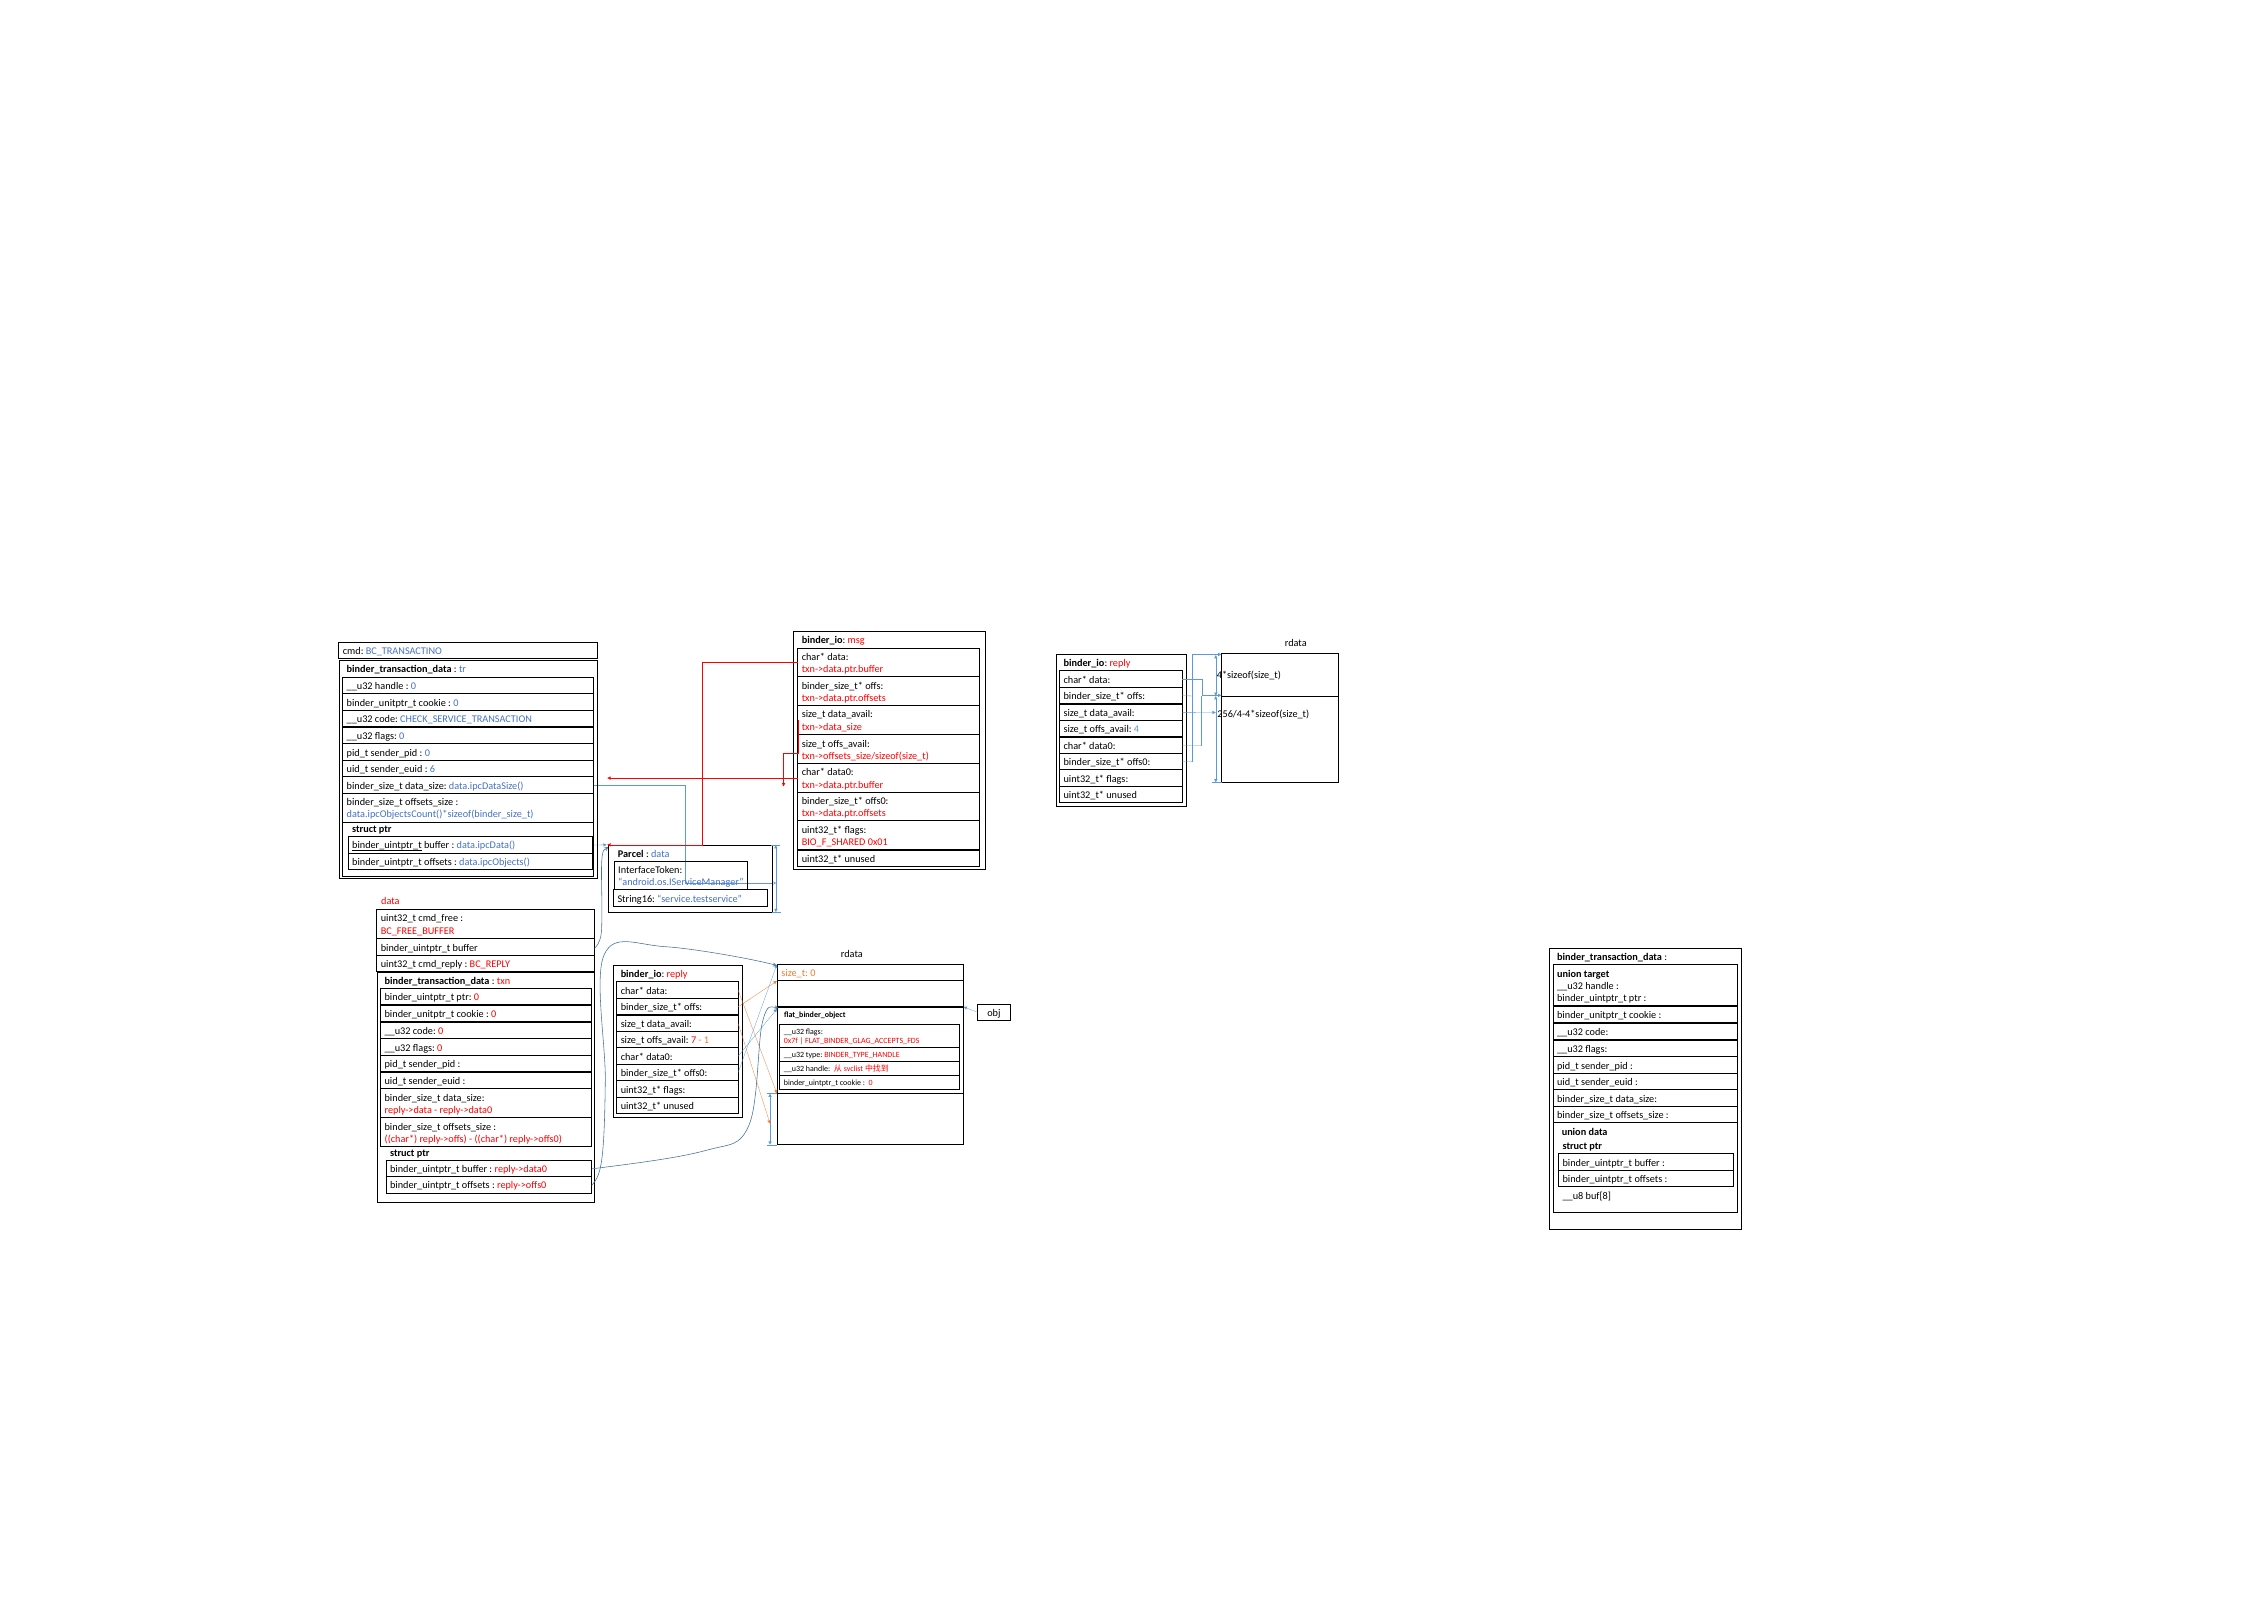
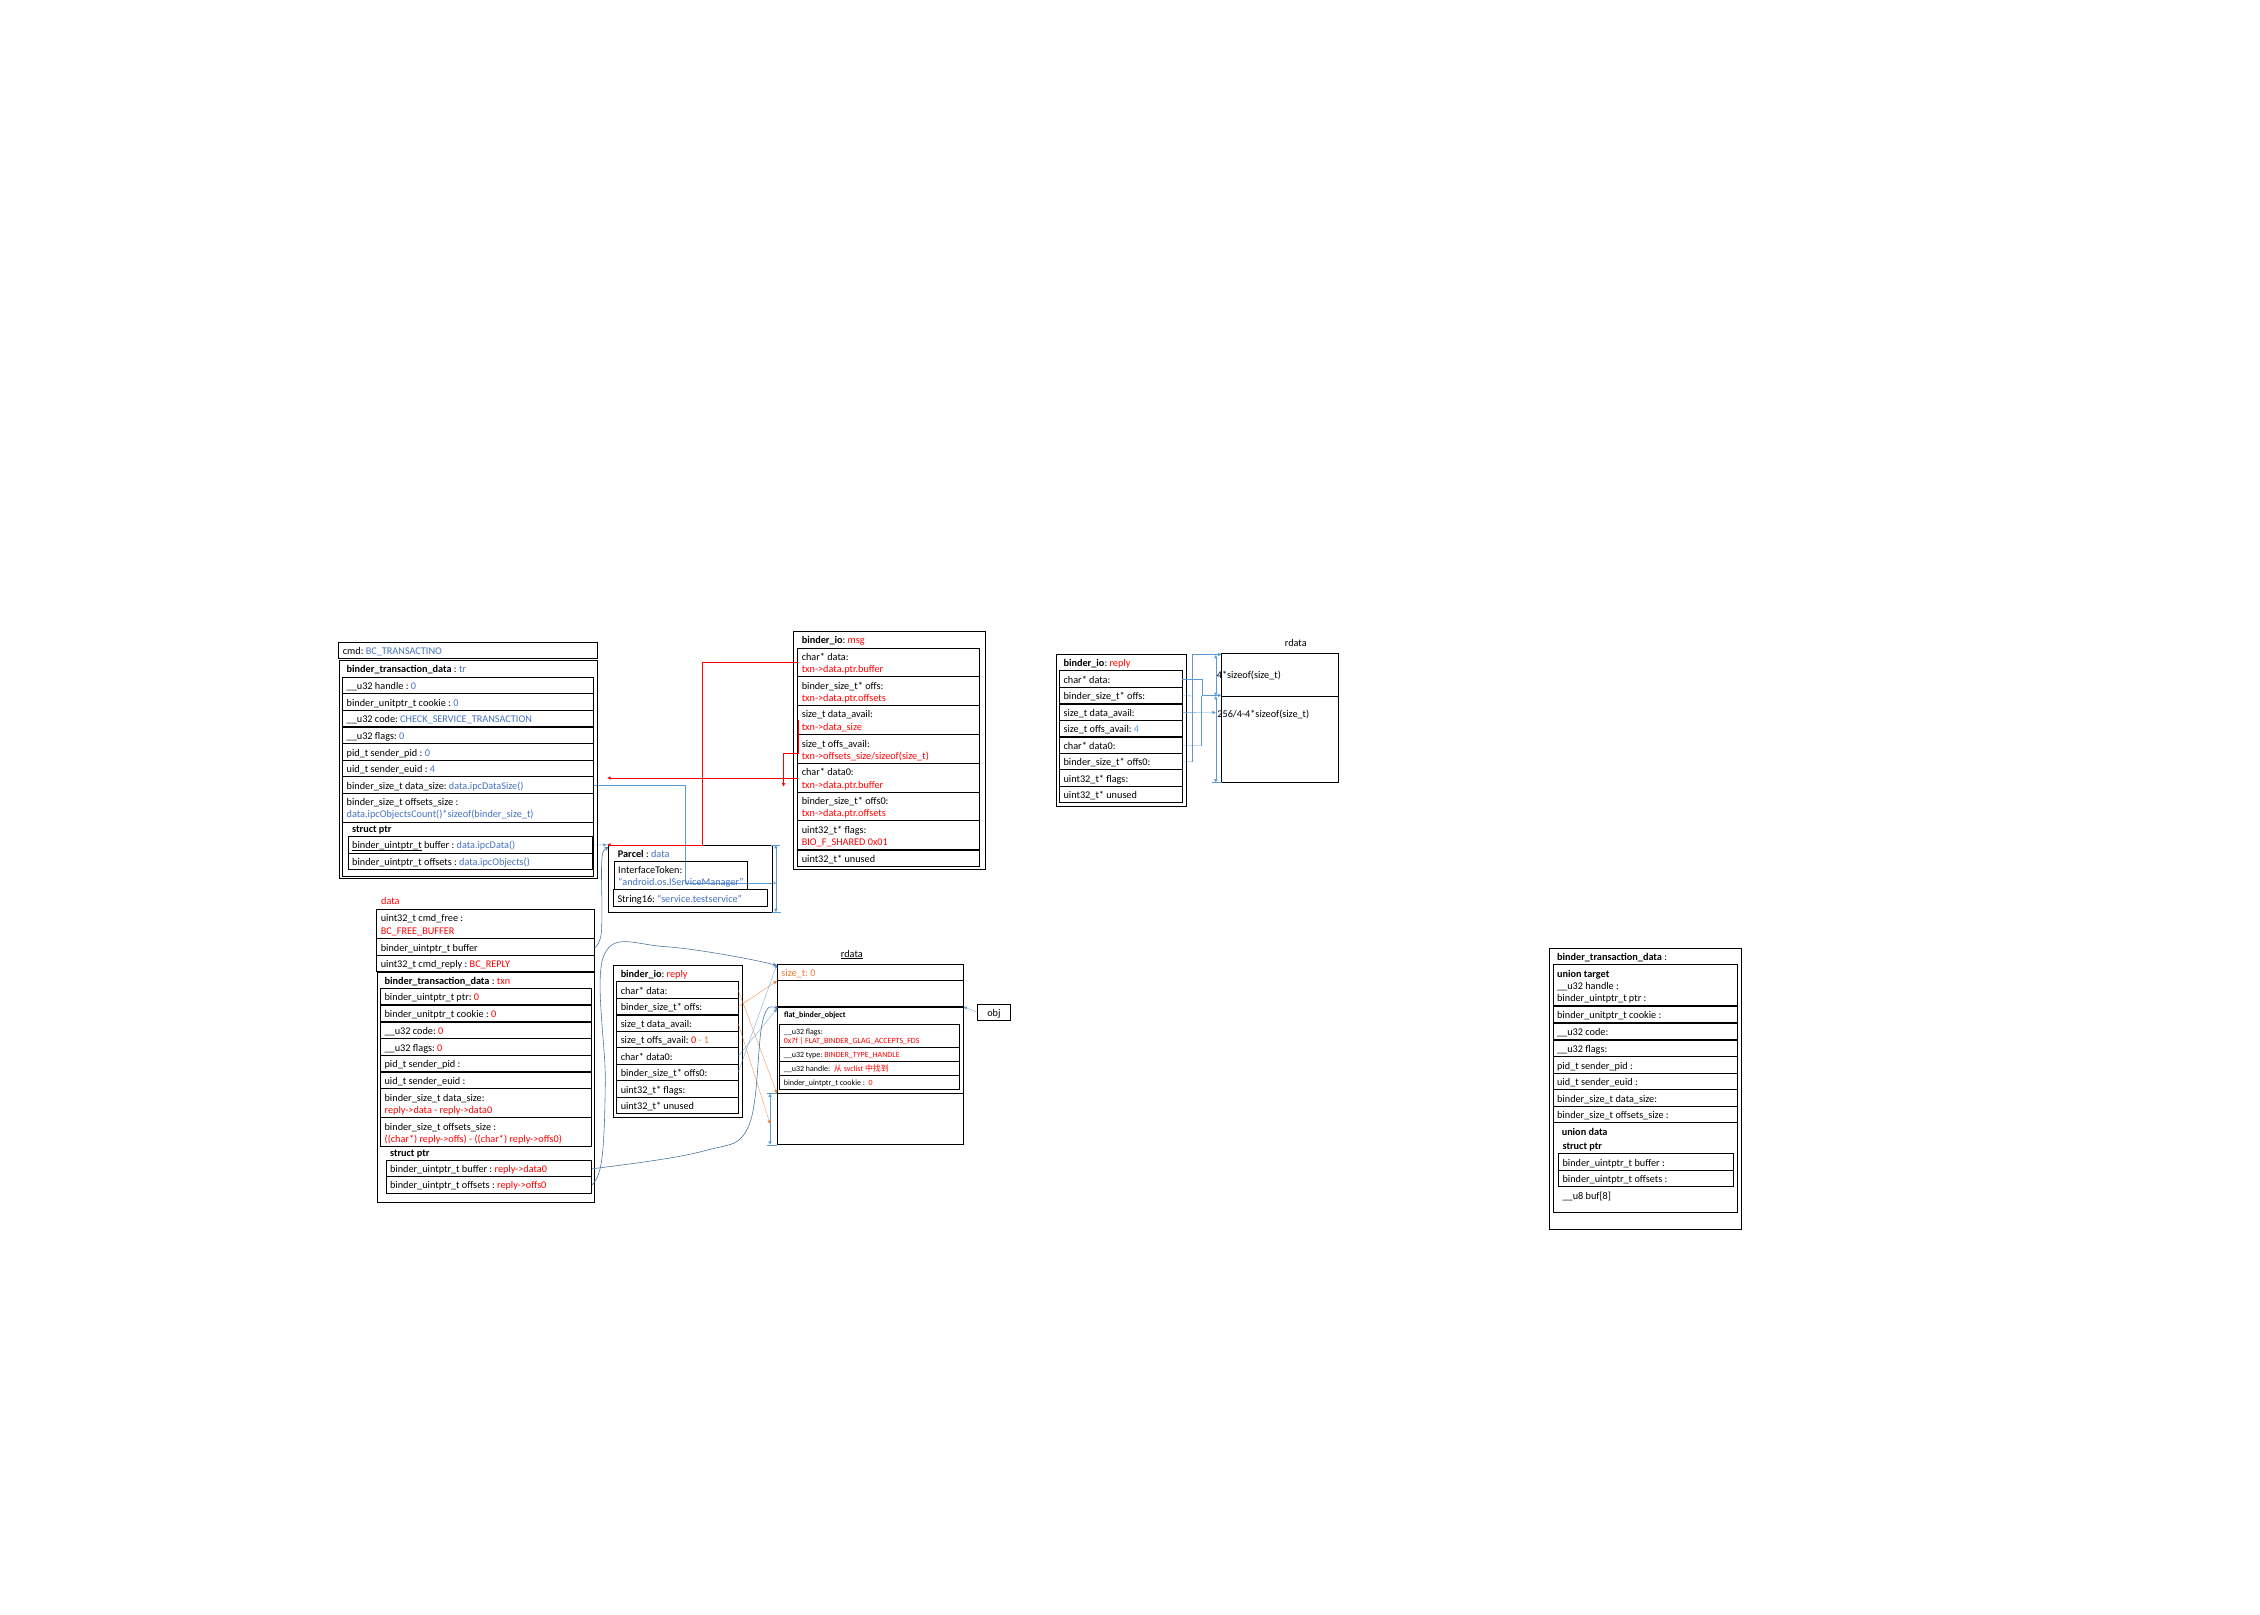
6 at (433, 769): 6 -> 4
rdata at (852, 954) underline: none -> present
offs_avail 7: 7 -> 0
